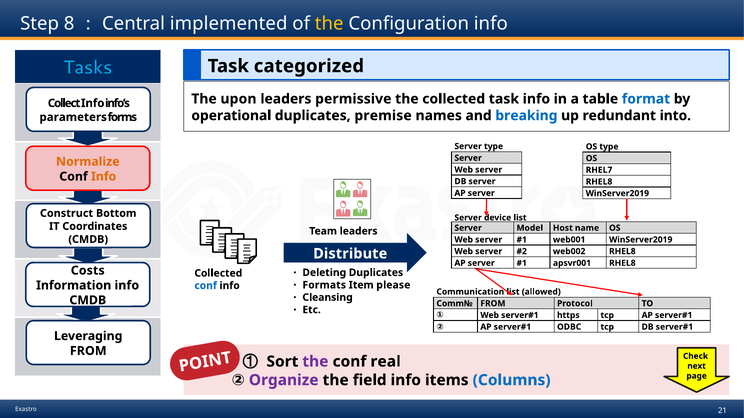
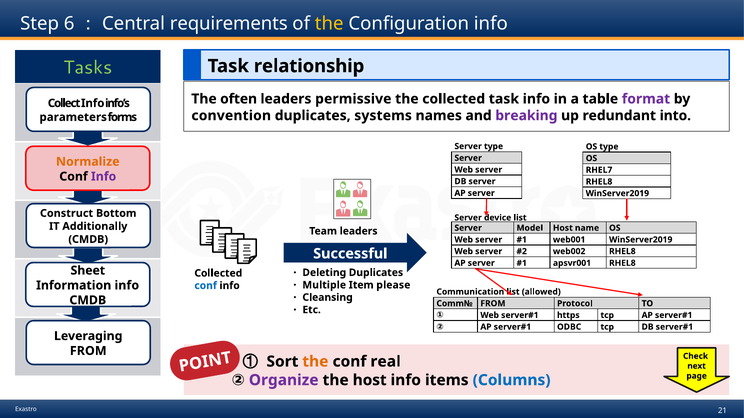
8: 8 -> 6
implemented: implemented -> requirements
Tasks colour: light blue -> light green
categorized: categorized -> relationship
upon: upon -> often
format colour: blue -> purple
operational: operational -> convention
premise: premise -> systems
breaking colour: blue -> purple
Info at (104, 177) colour: orange -> purple
Coordinates: Coordinates -> Additionally
Distribute: Distribute -> Successful
Costs: Costs -> Sheet
Formats: Formats -> Multiple
the at (315, 362) colour: purple -> orange
the field: field -> host
